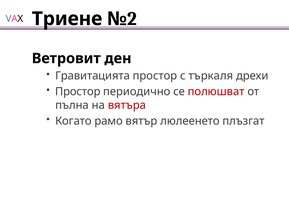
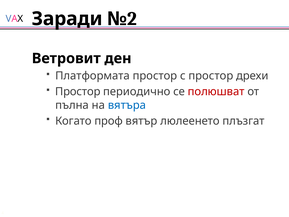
Триене: Триене -> Заради
Гравитацията: Гравитацията -> Платформата
с търкаля: търкаля -> простор
вятъра colour: red -> blue
рамо: рамо -> проф
